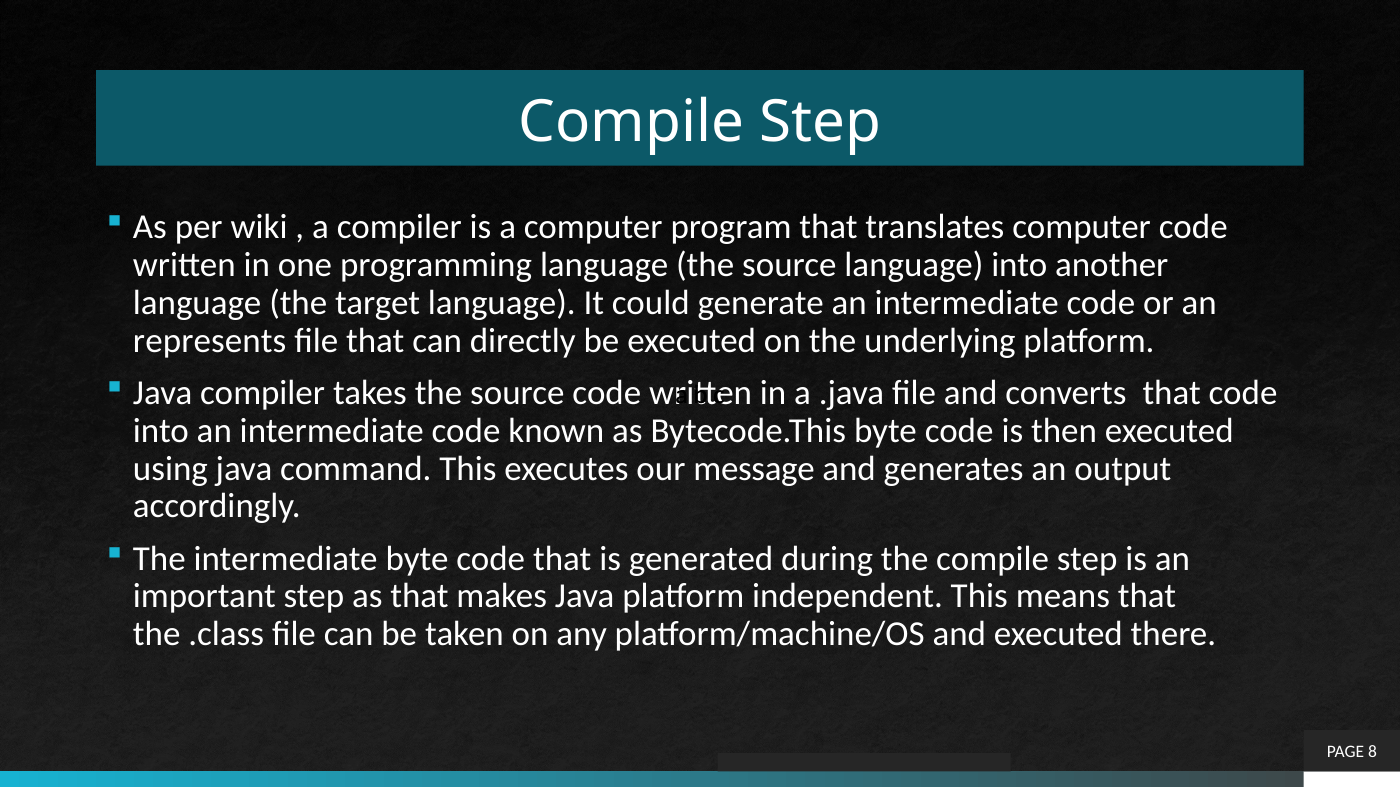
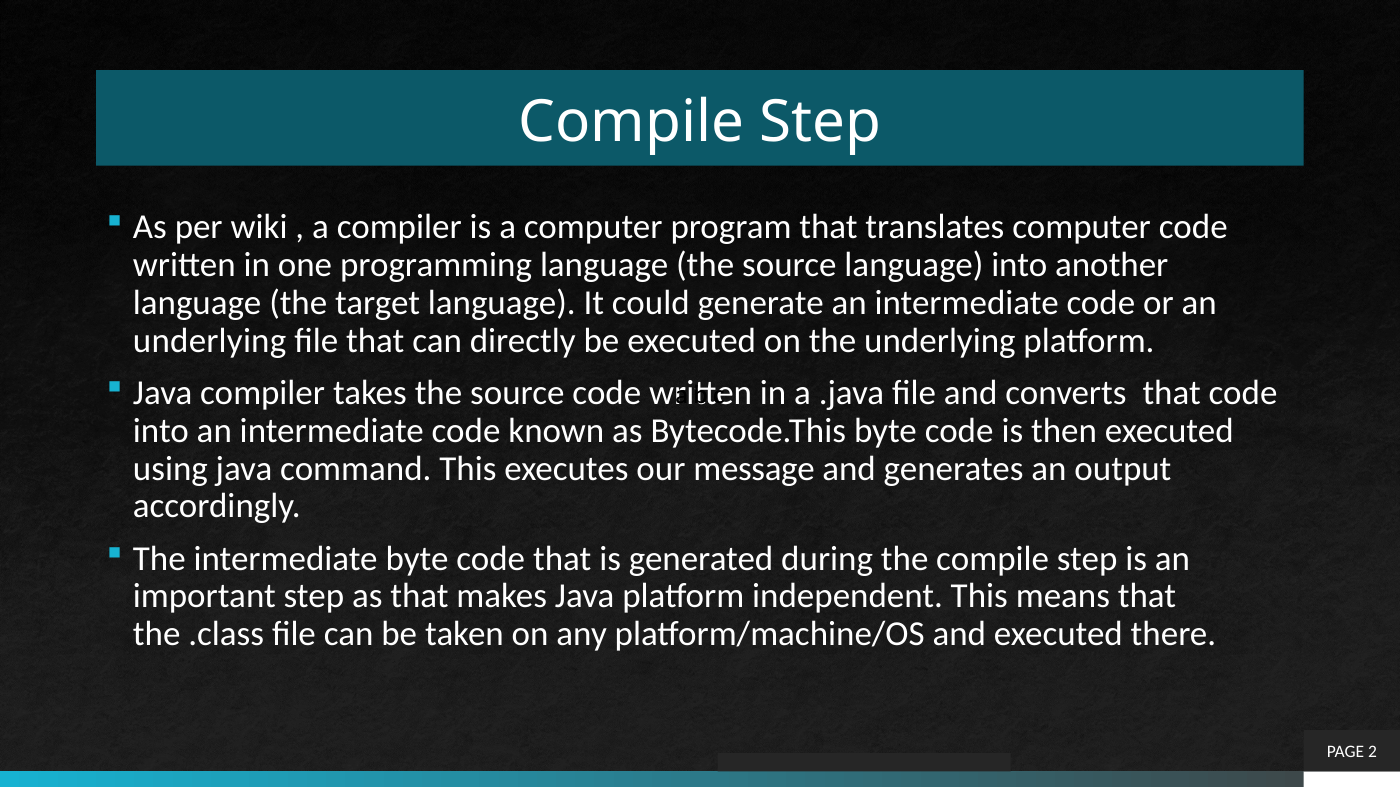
represents at (210, 341): represents -> underlying
8: 8 -> 2
